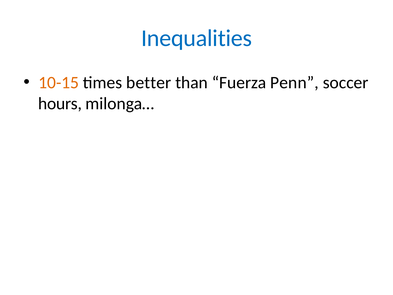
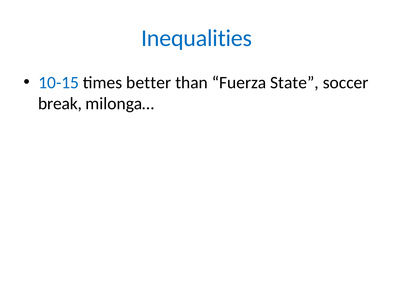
10-15 colour: orange -> blue
Penn: Penn -> State
hours: hours -> break
